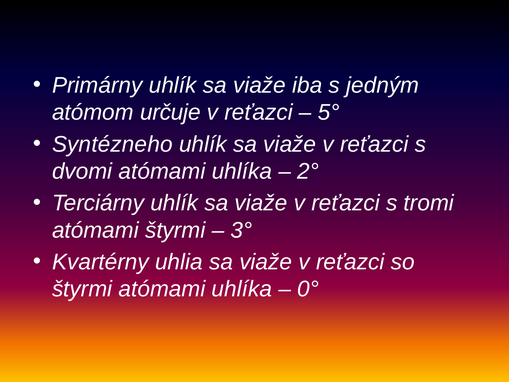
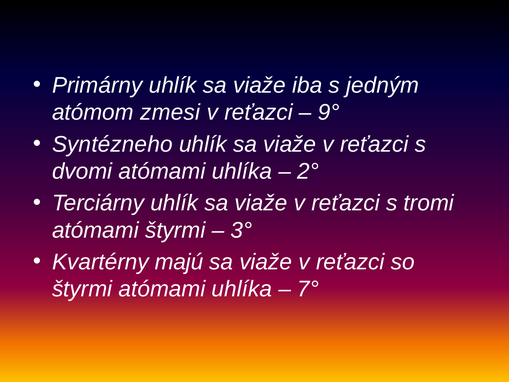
určuje: určuje -> zmesi
5°: 5° -> 9°
uhlia: uhlia -> majú
0°: 0° -> 7°
